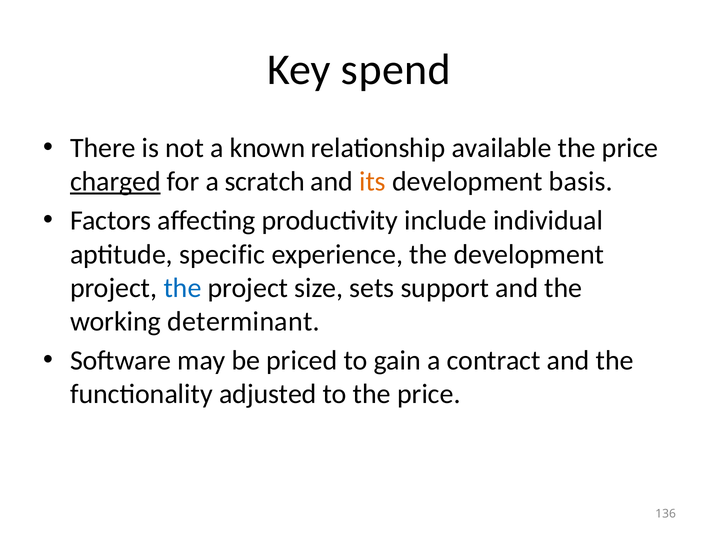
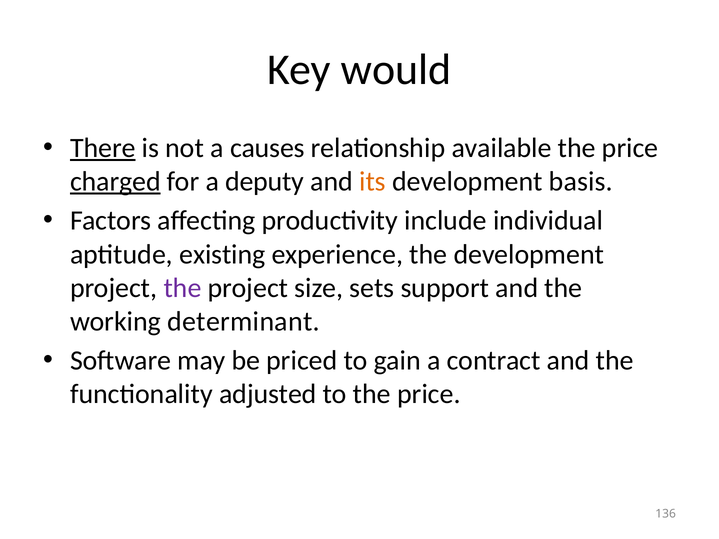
spend: spend -> would
There underline: none -> present
known: known -> causes
scratch: scratch -> deputy
specific: specific -> existing
the at (183, 288) colour: blue -> purple
